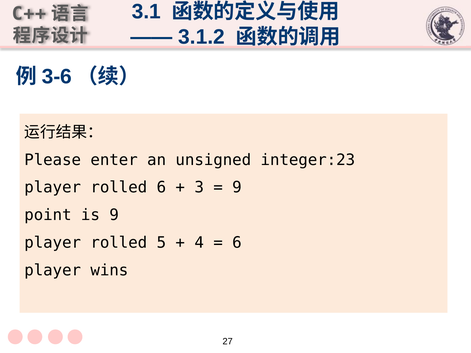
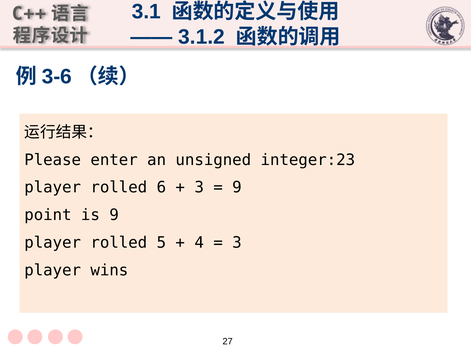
6 at (237, 243): 6 -> 3
